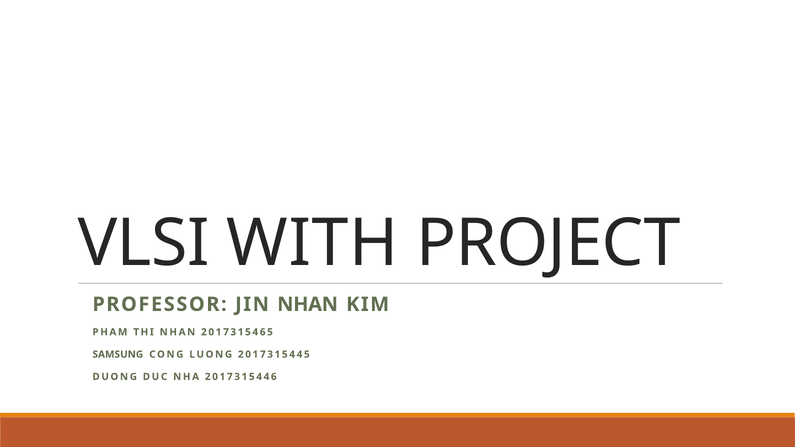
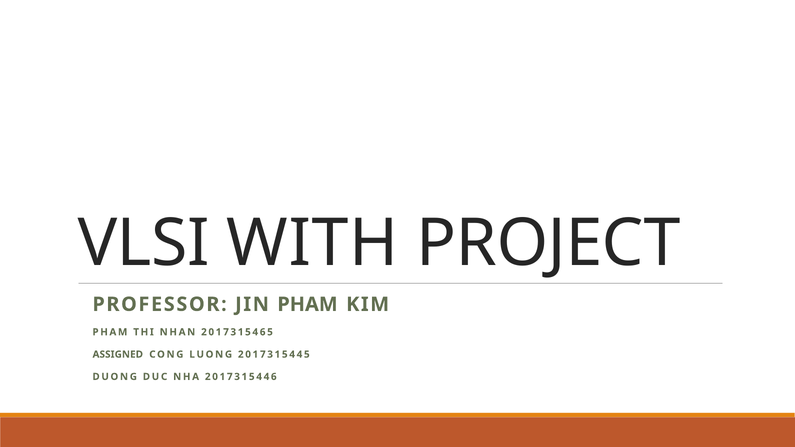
JIN NHAN: NHAN -> PHAM
SAMSUNG: SAMSUNG -> ASSIGNED
